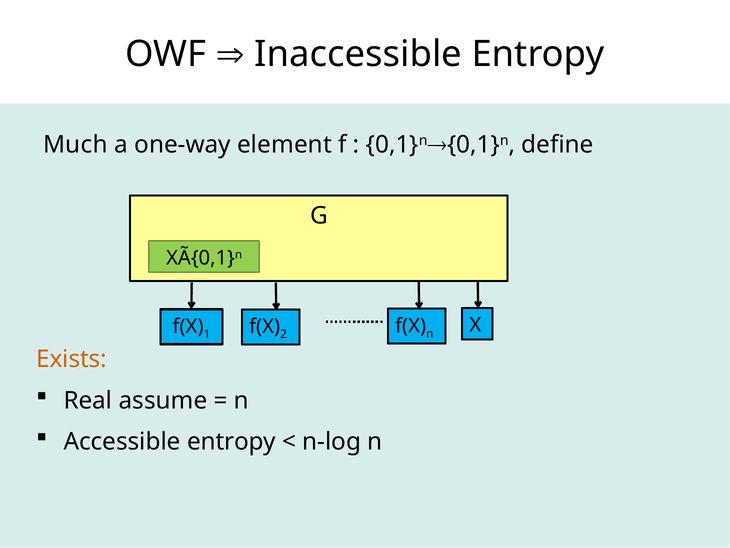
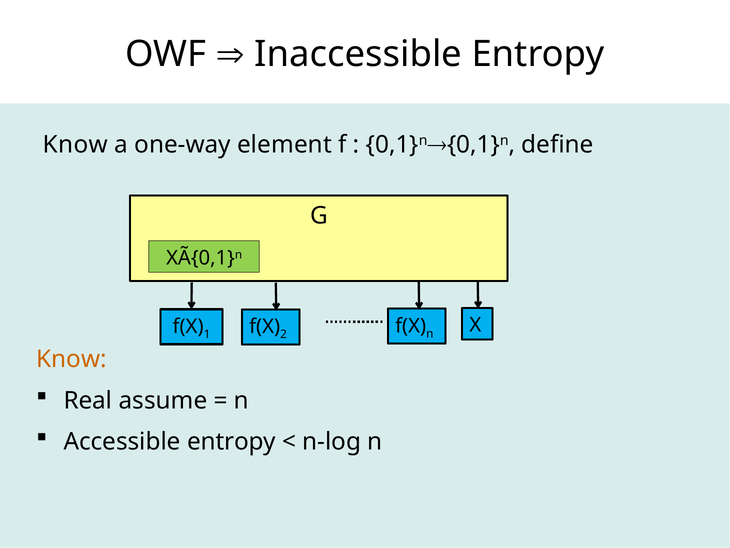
Much at (75, 145): Much -> Know
Exists at (72, 359): Exists -> Know
